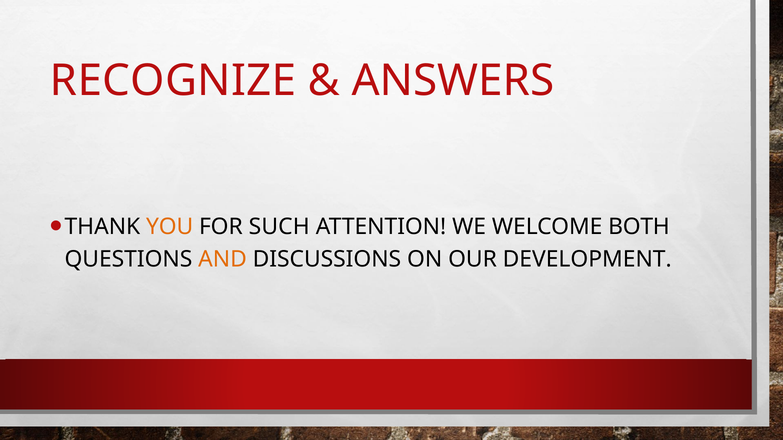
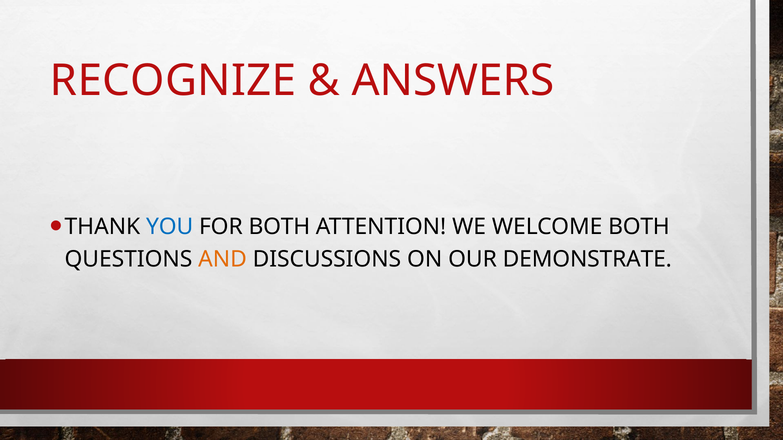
YOU colour: orange -> blue
FOR SUCH: SUCH -> BOTH
DEVELOPMENT: DEVELOPMENT -> DEMONSTRATE
